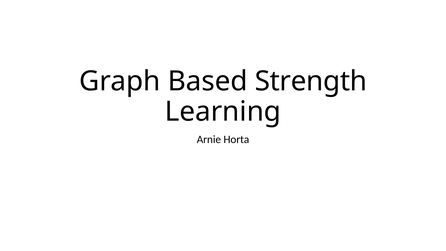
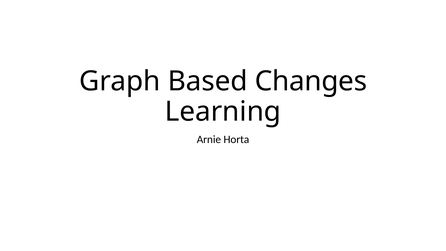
Strength: Strength -> Changes
